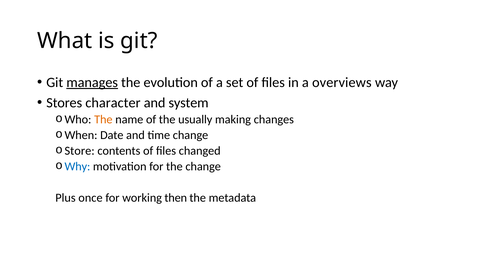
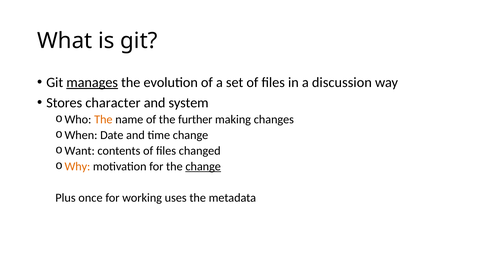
overviews: overviews -> discussion
usually: usually -> further
Store: Store -> Want
Why colour: blue -> orange
change at (203, 167) underline: none -> present
then: then -> uses
